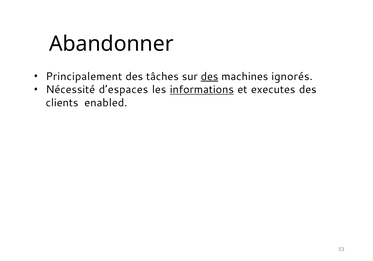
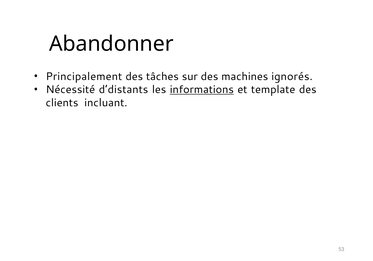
des at (210, 76) underline: present -> none
d’espaces: d’espaces -> d’distants
executes: executes -> template
enabled: enabled -> incluant
